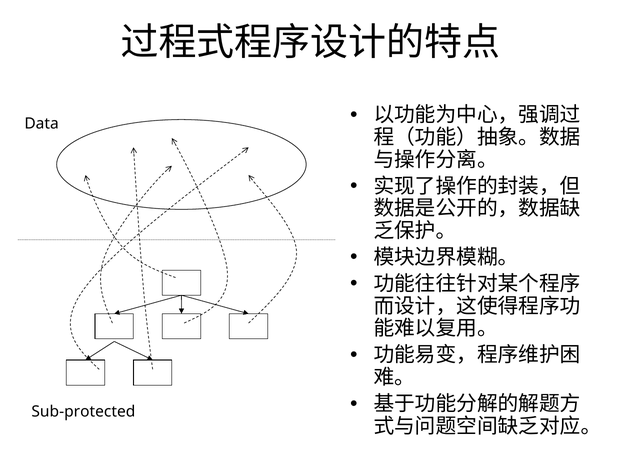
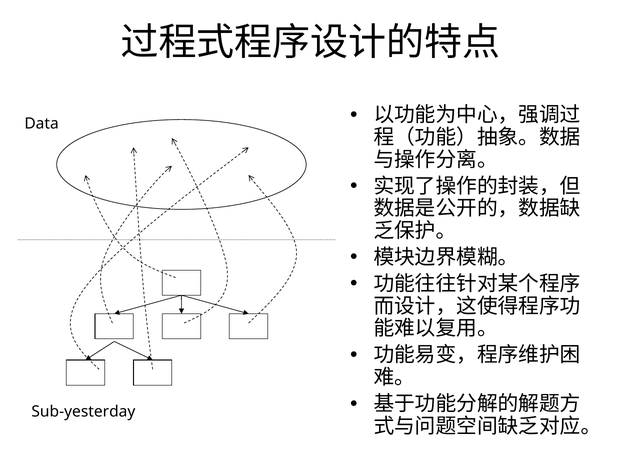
Sub-protected: Sub-protected -> Sub-yesterday
